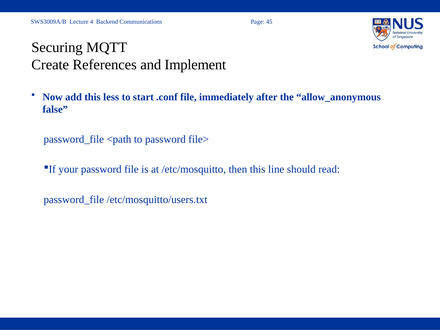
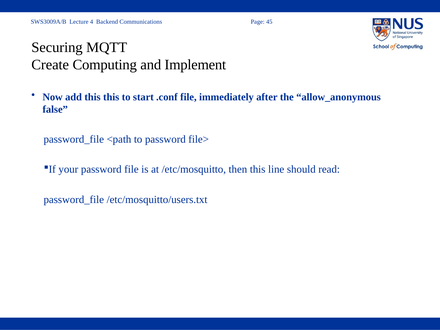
References: References -> Computing
this less: less -> this
